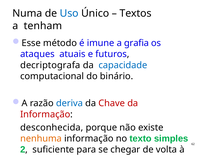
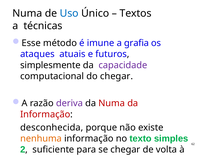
tenham: tenham -> técnicas
decriptografa: decriptografa -> simplesmente
capacidade colour: blue -> purple
do binário: binário -> chegar
deriva colour: blue -> purple
da Chave: Chave -> Numa
